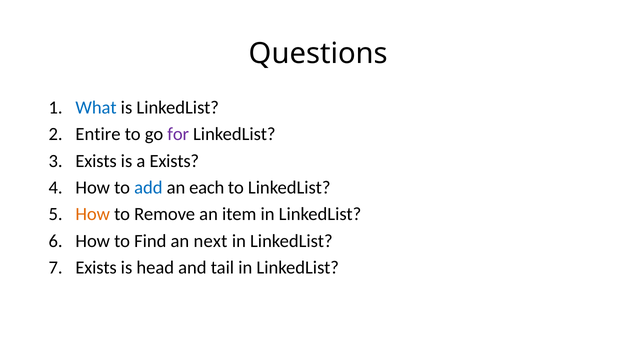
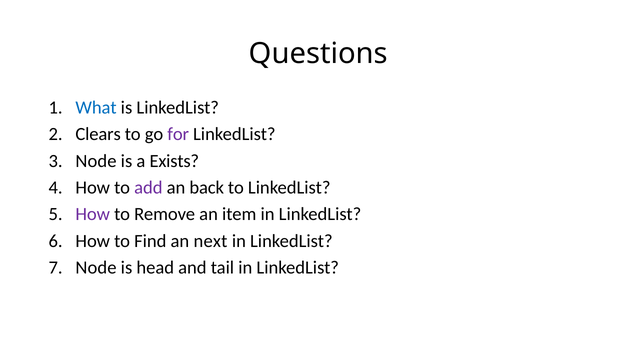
Entire: Entire -> Clears
Exists at (96, 161): Exists -> Node
add colour: blue -> purple
each: each -> back
How at (93, 215) colour: orange -> purple
Exists at (96, 268): Exists -> Node
